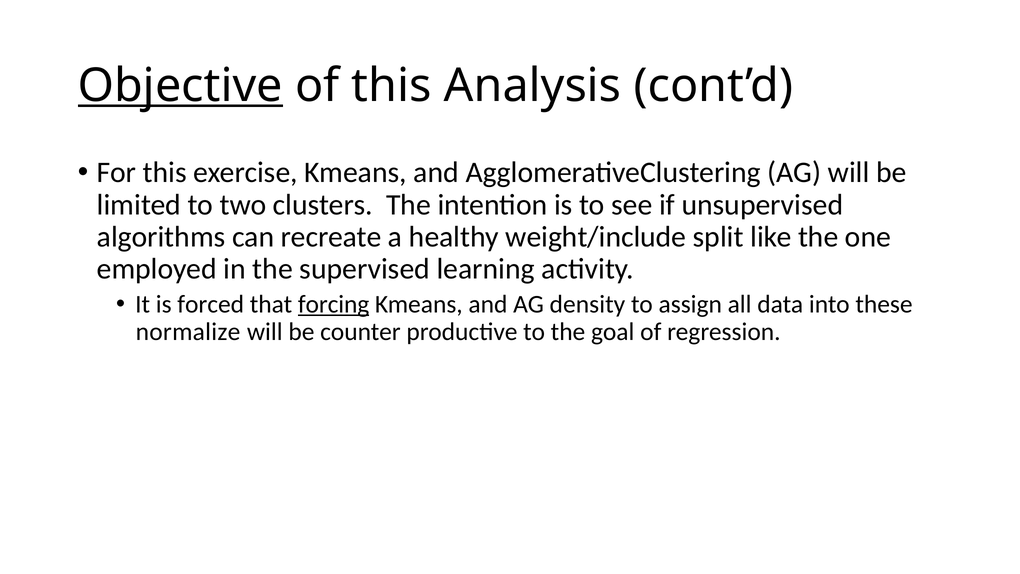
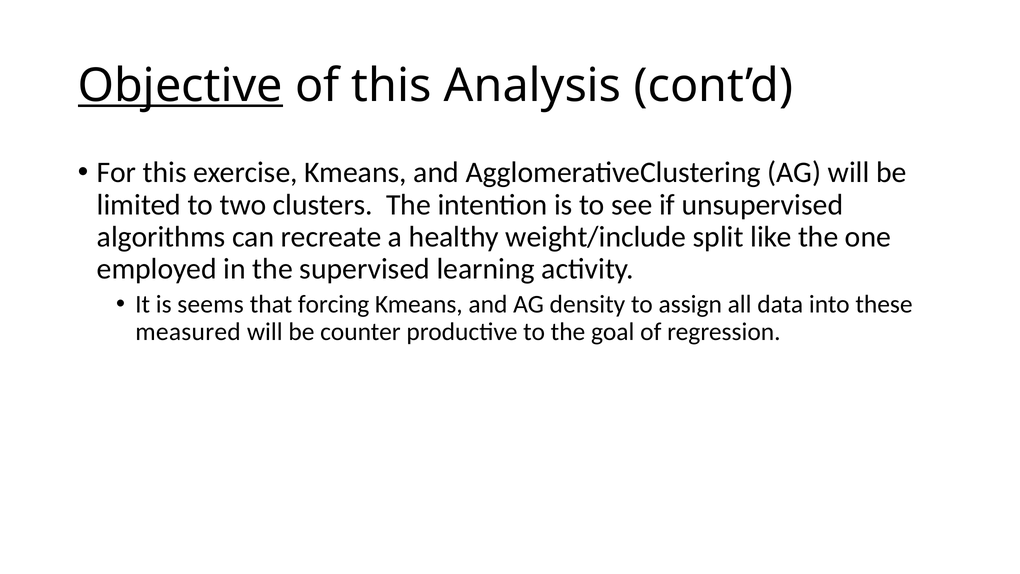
forced: forced -> seems
forcing underline: present -> none
normalize: normalize -> measured
